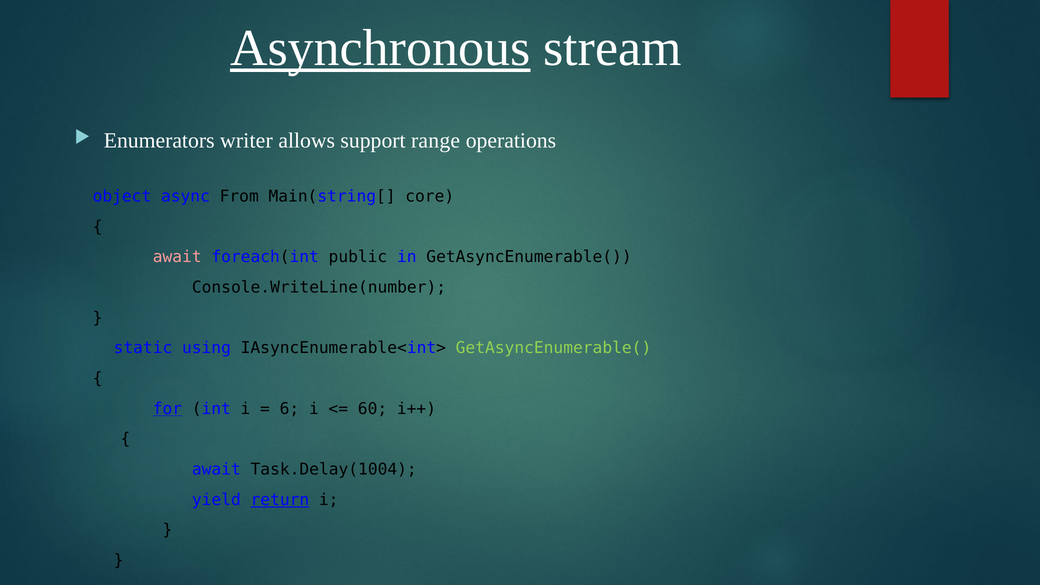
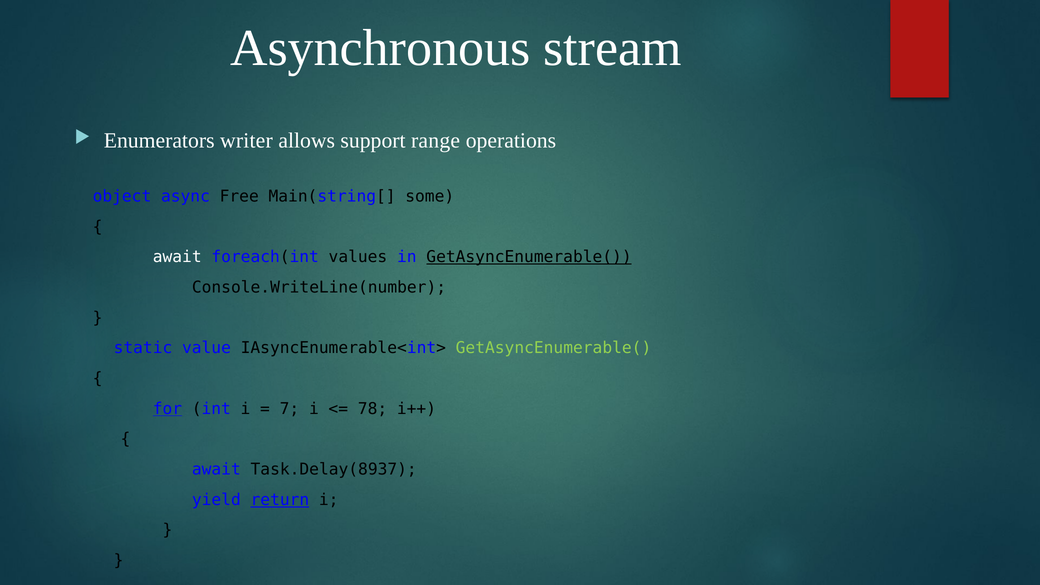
Asynchronous underline: present -> none
From: From -> Free
core: core -> some
await at (177, 257) colour: pink -> white
public: public -> values
GetAsyncEnumerable( at (529, 257) underline: none -> present
using: using -> value
6: 6 -> 7
60: 60 -> 78
Task.Delay(1004: Task.Delay(1004 -> Task.Delay(8937
